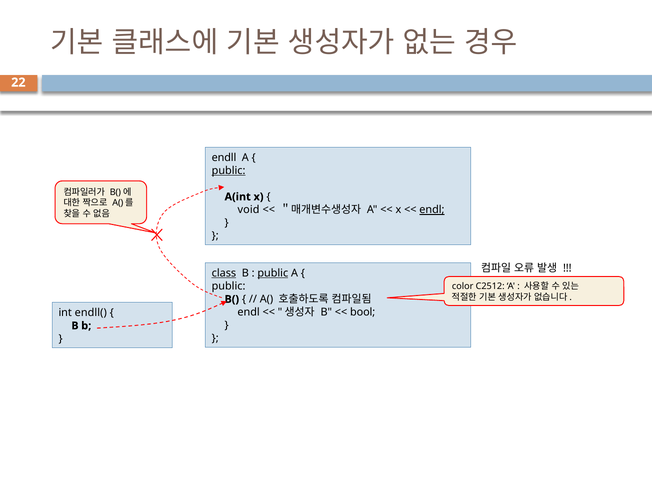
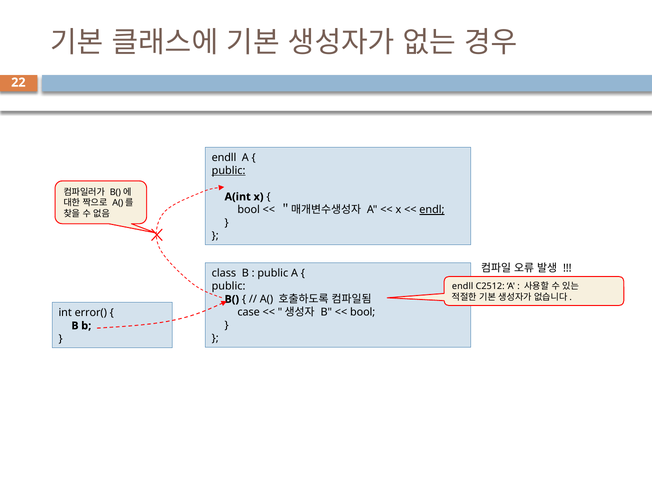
void at (249, 210): void -> bool
class underline: present -> none
public at (273, 273) underline: present -> none
color at (463, 286): color -> endll
endl at (249, 312): endl -> case
endll(: endll( -> error(
